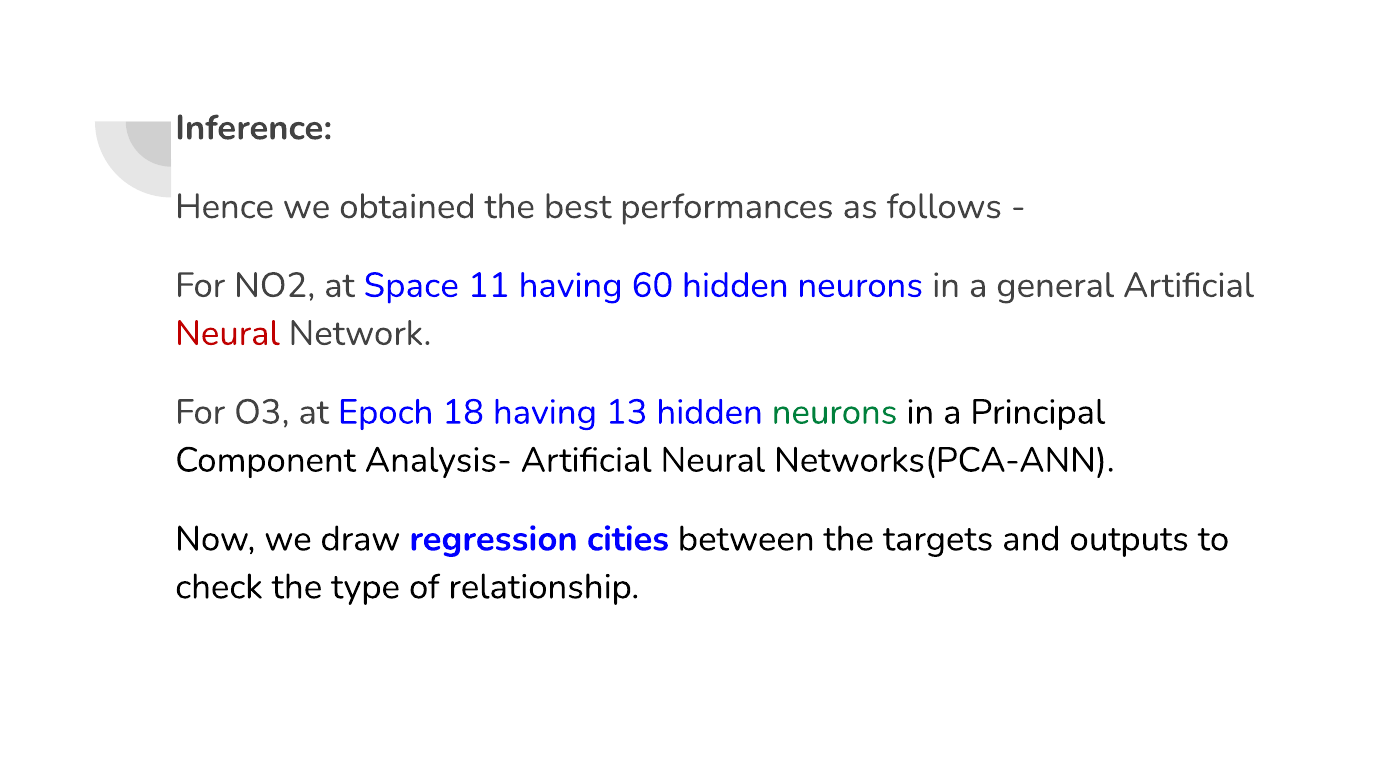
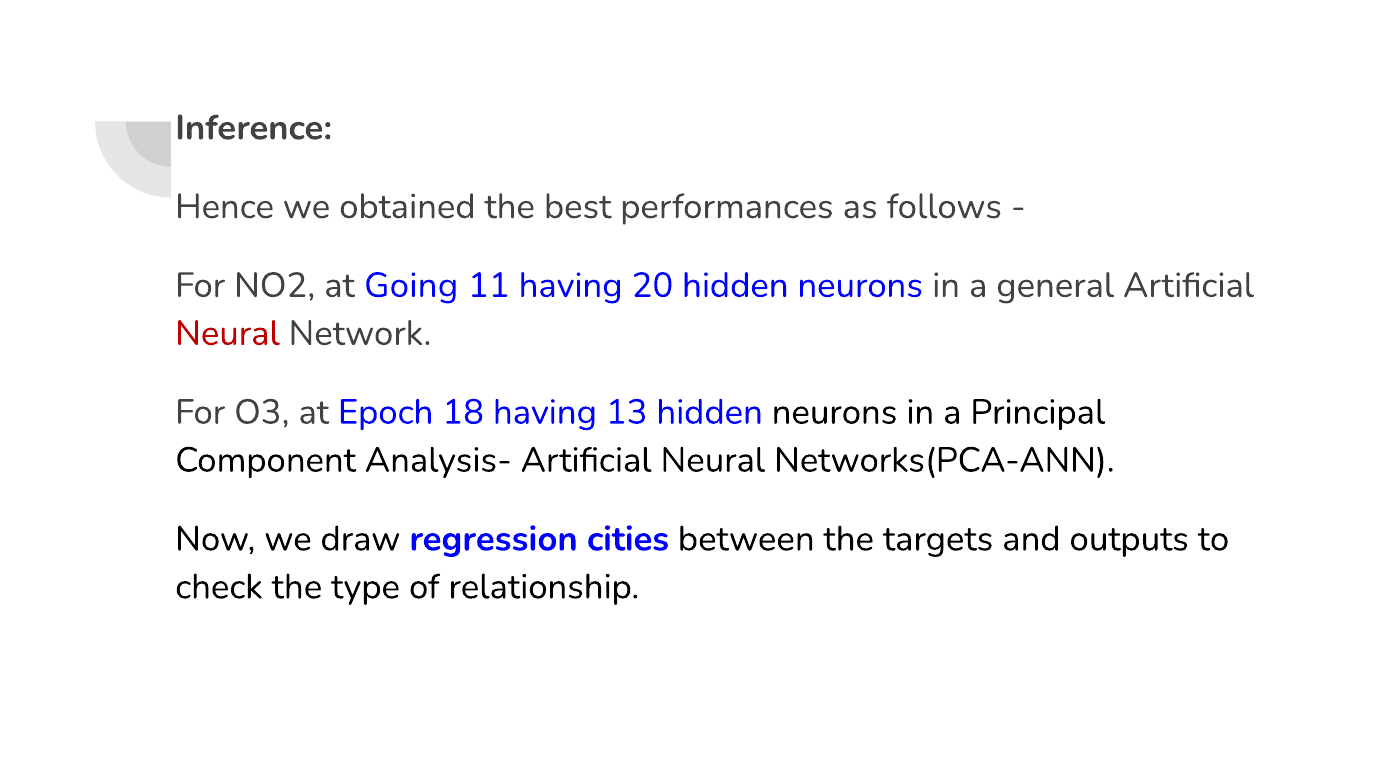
Space: Space -> Going
60: 60 -> 20
neurons at (835, 412) colour: green -> black
